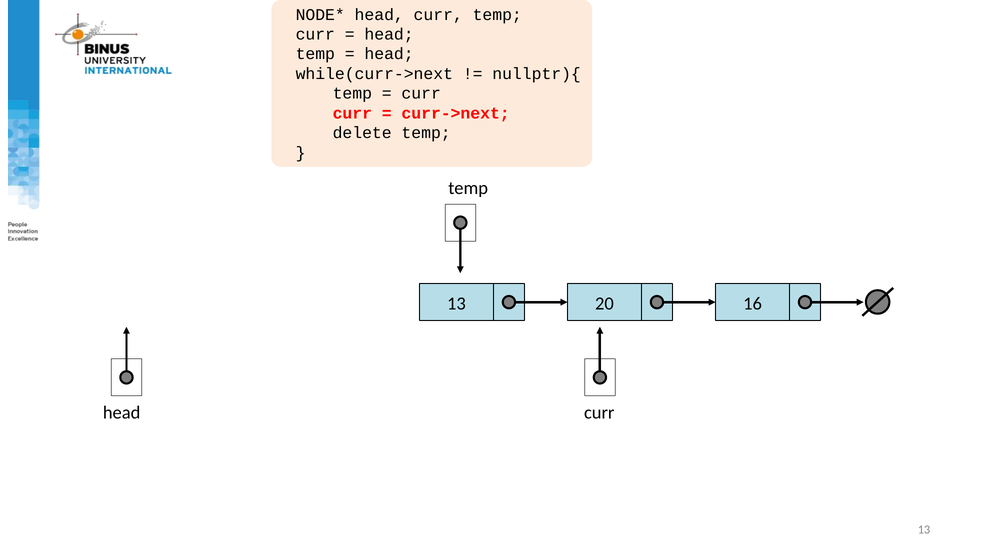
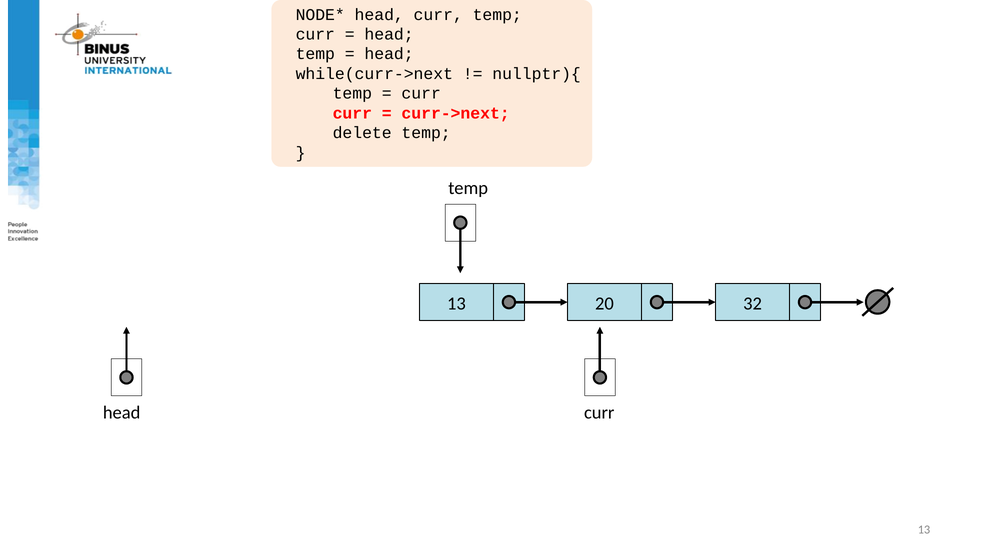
16: 16 -> 32
